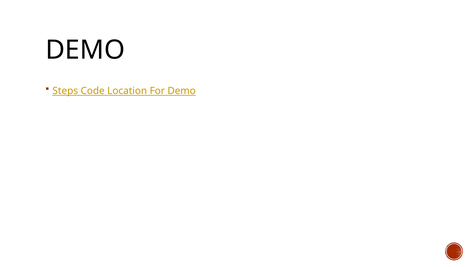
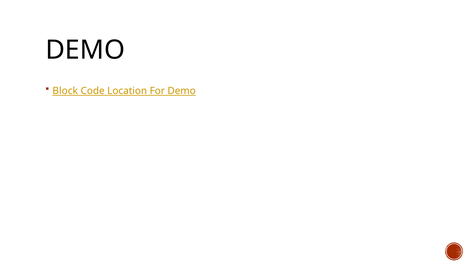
Steps: Steps -> Block
